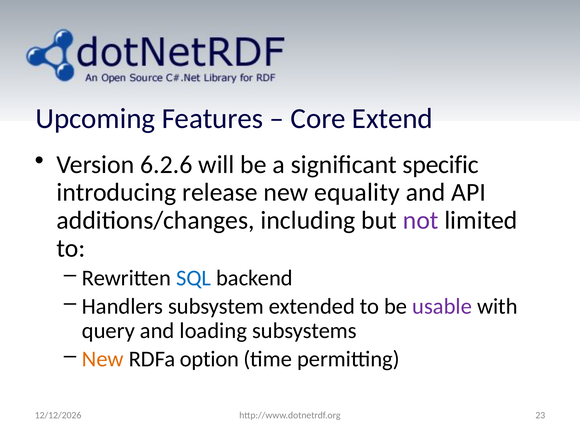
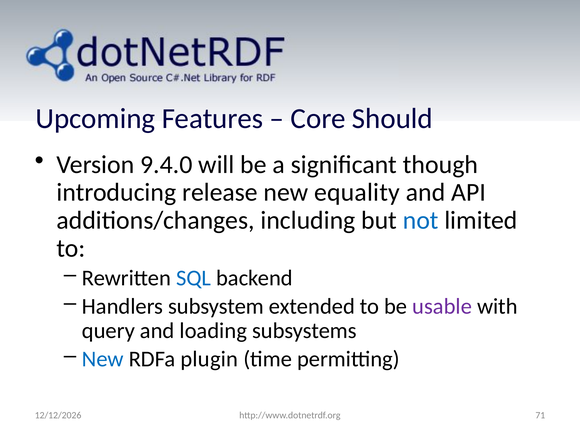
Extend: Extend -> Should
6.2.6: 6.2.6 -> 9.4.0
specific: specific -> though
not colour: purple -> blue
New at (103, 359) colour: orange -> blue
option: option -> plugin
23: 23 -> 71
